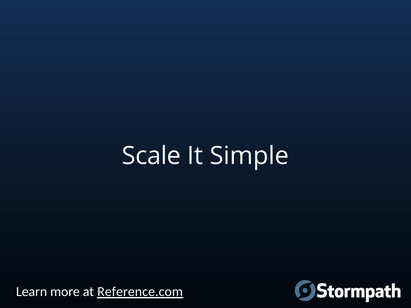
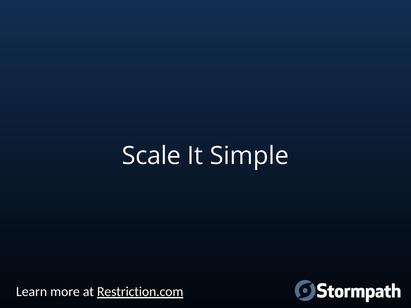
Reference.com: Reference.com -> Restriction.com
